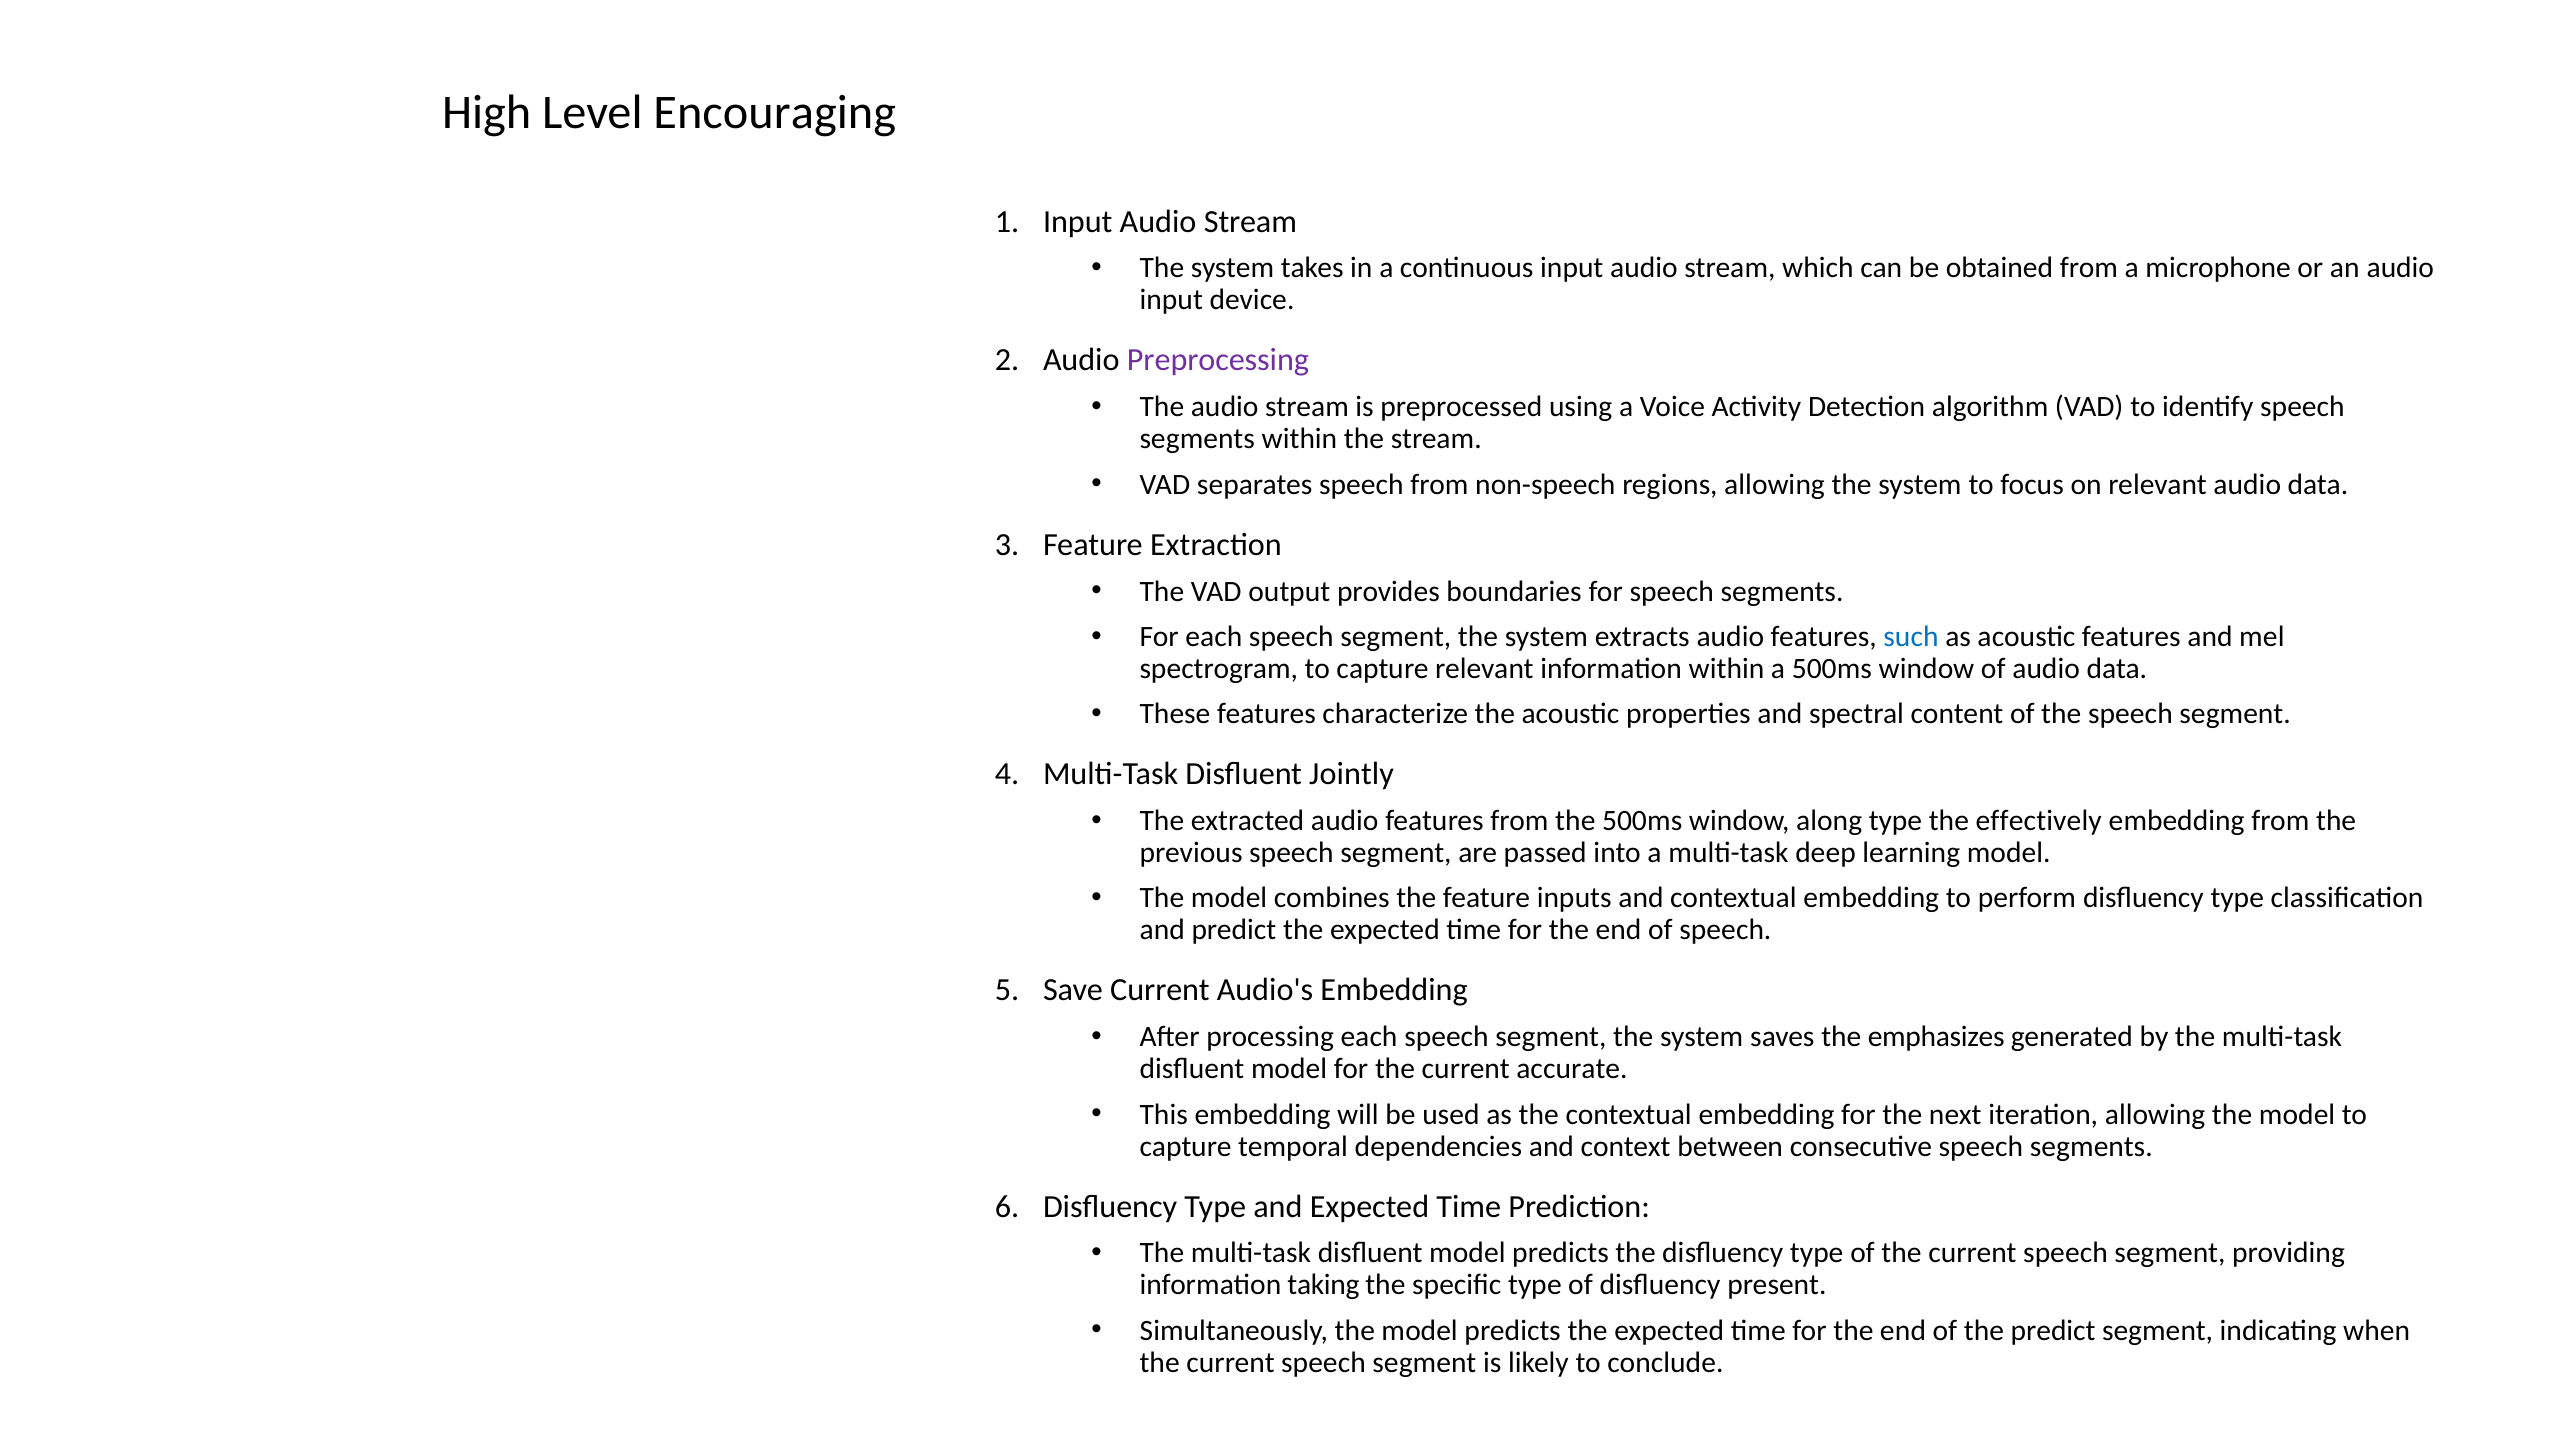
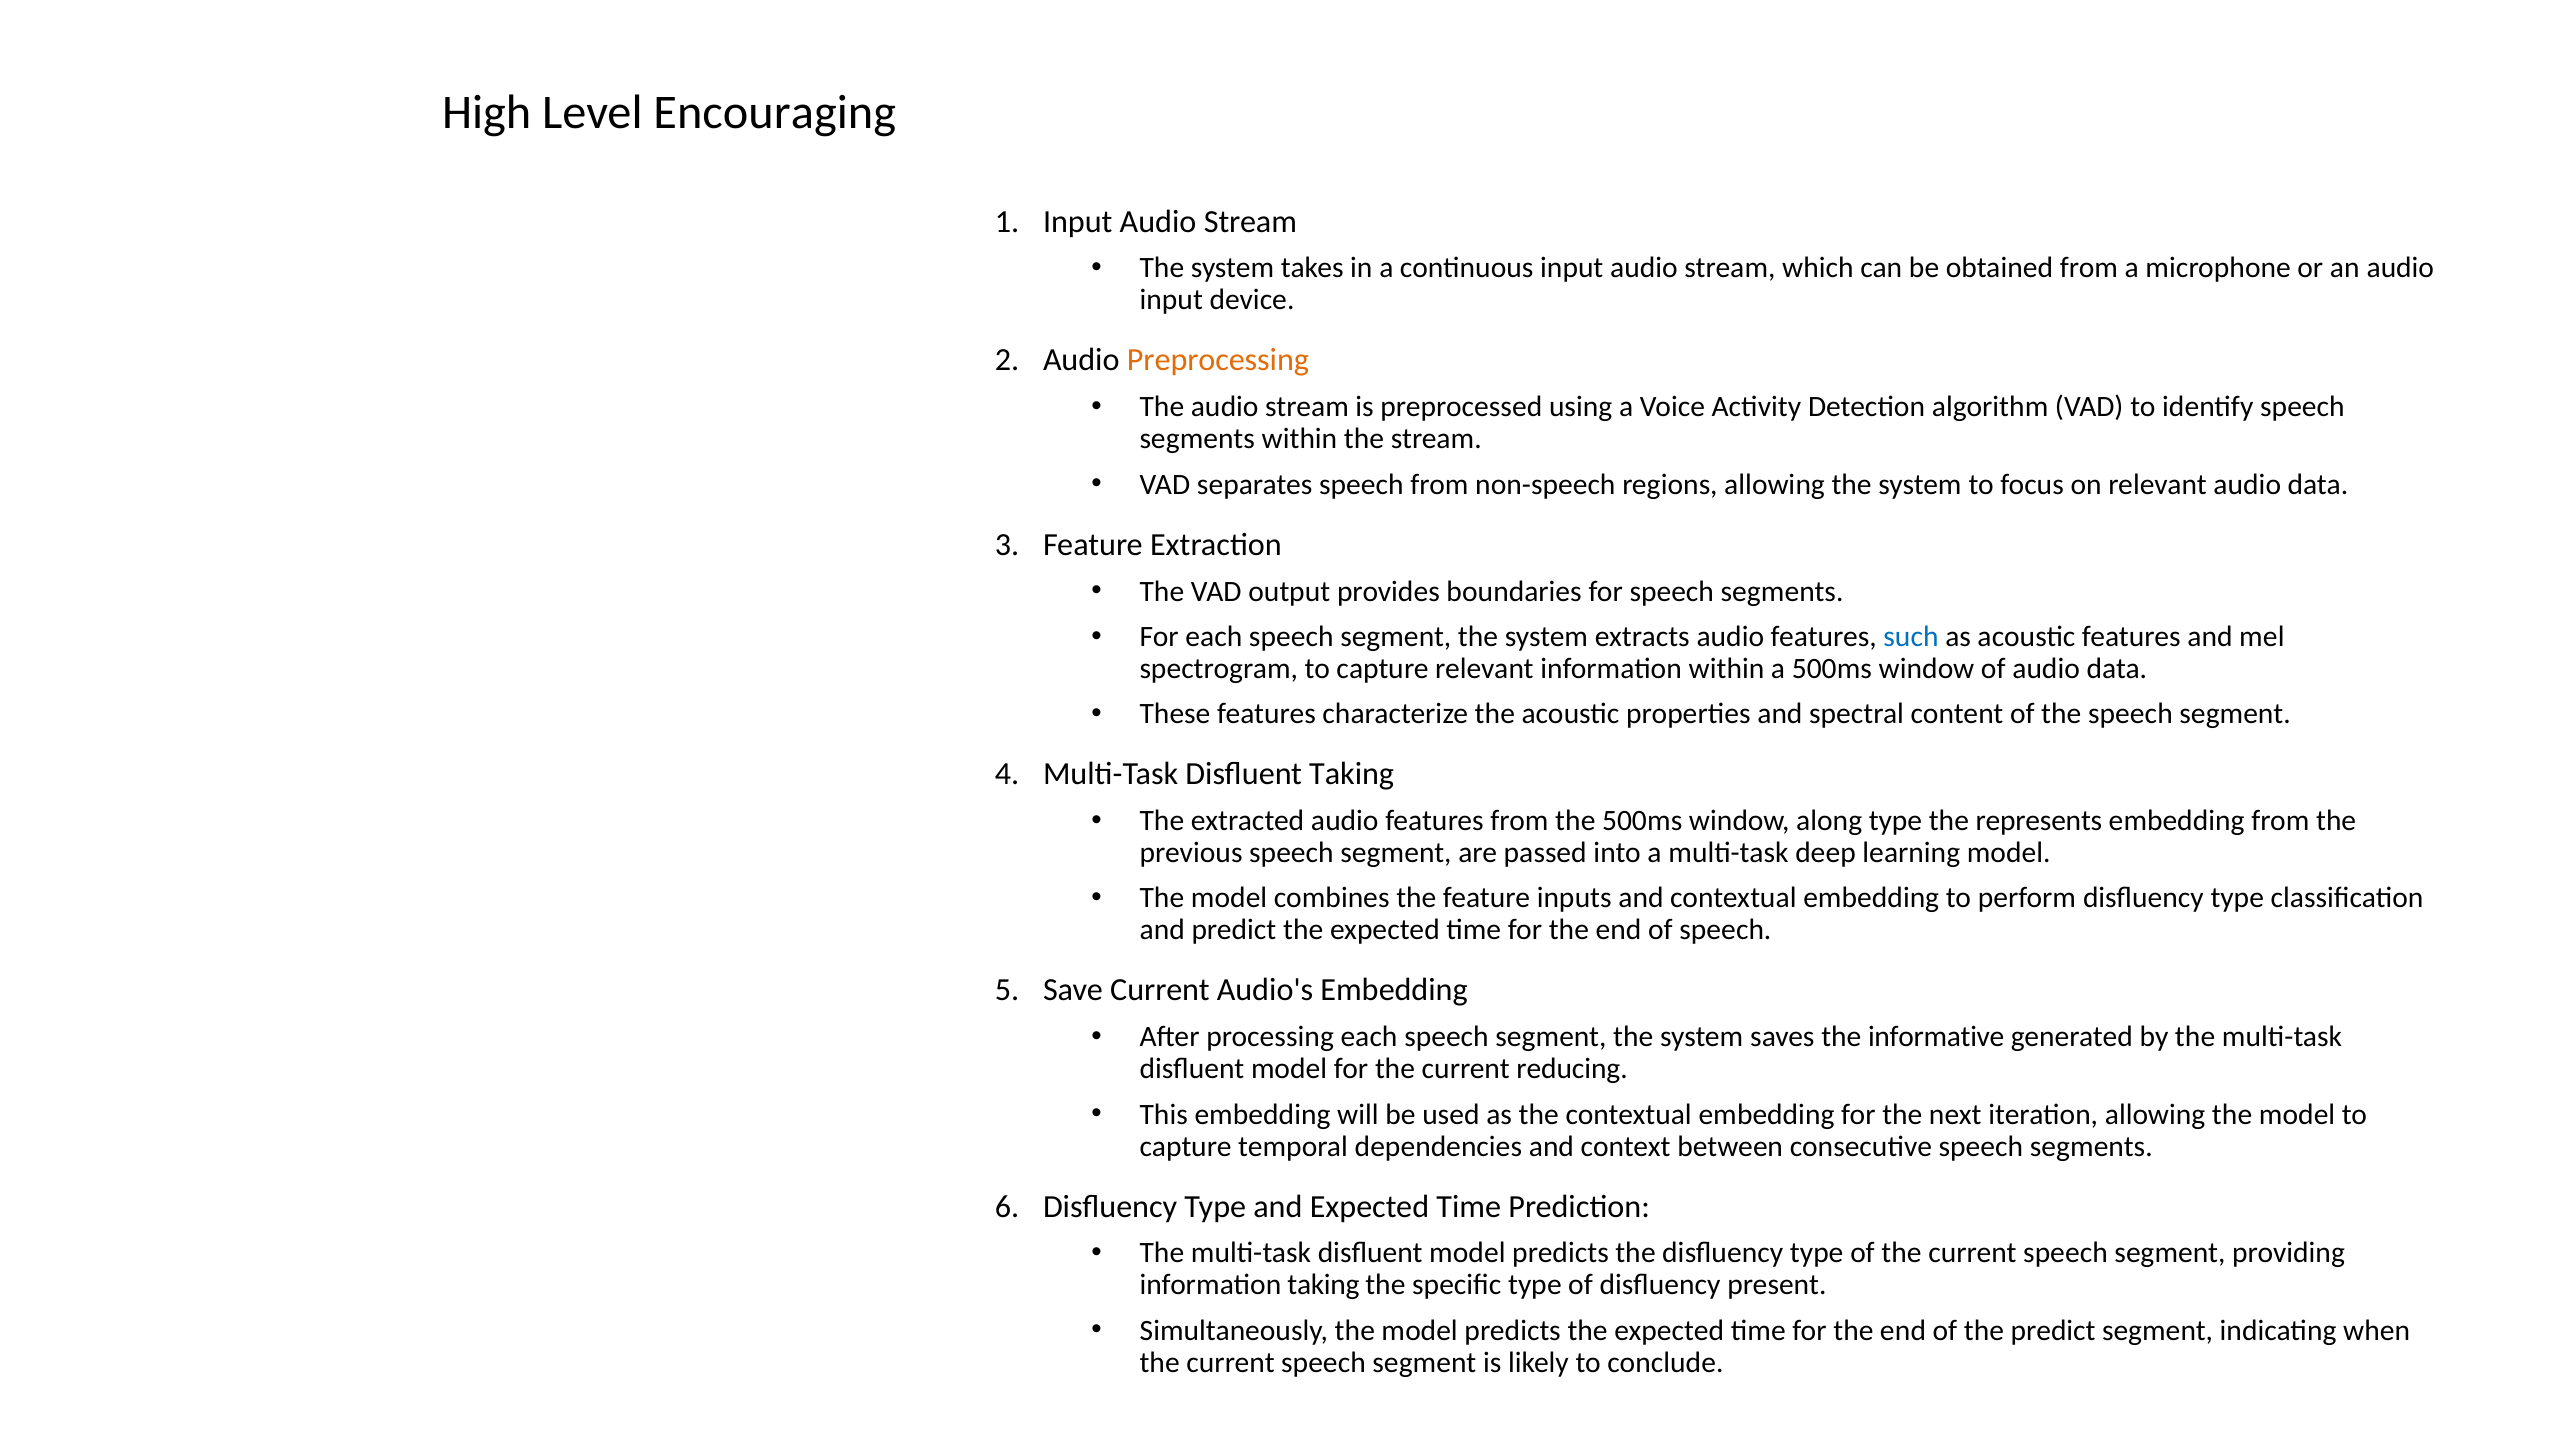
Preprocessing colour: purple -> orange
Disfluent Jointly: Jointly -> Taking
effectively: effectively -> represents
emphasizes: emphasizes -> informative
accurate: accurate -> reducing
